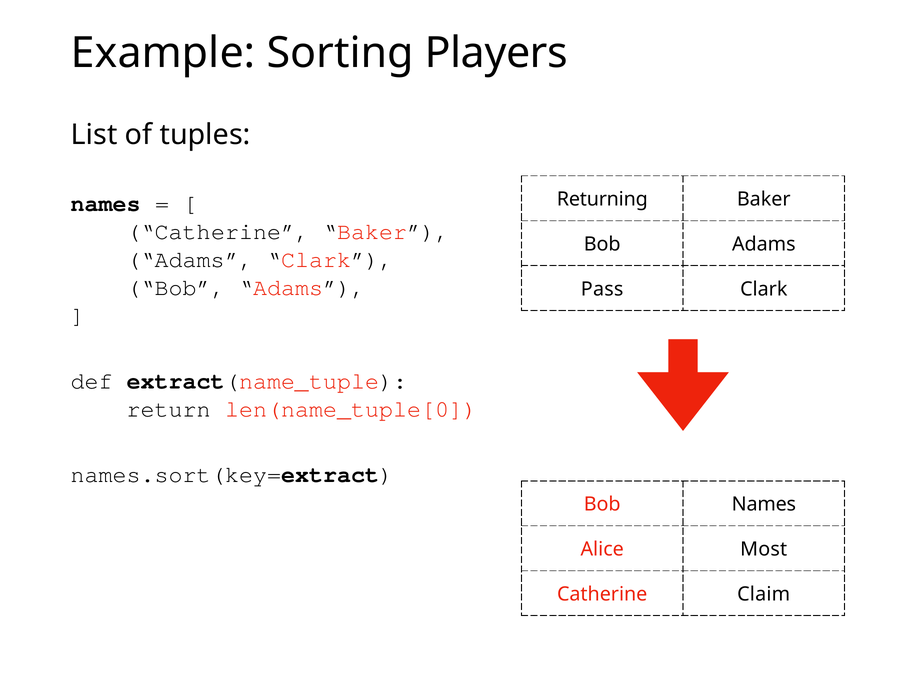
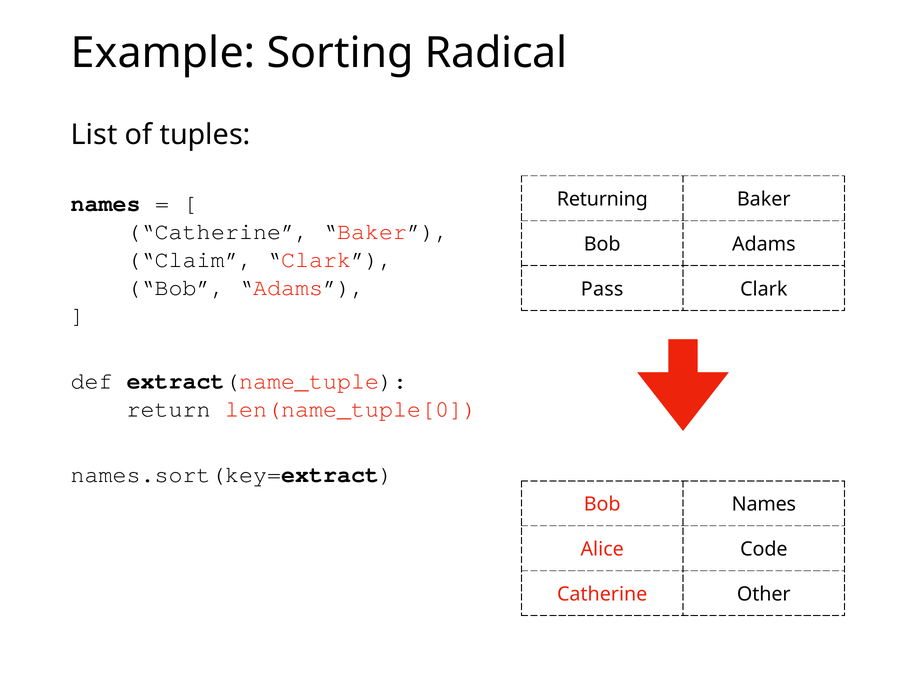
Players: Players -> Radical
Adams at (190, 260): Adams -> Claim
Most: Most -> Code
Claim: Claim -> Other
